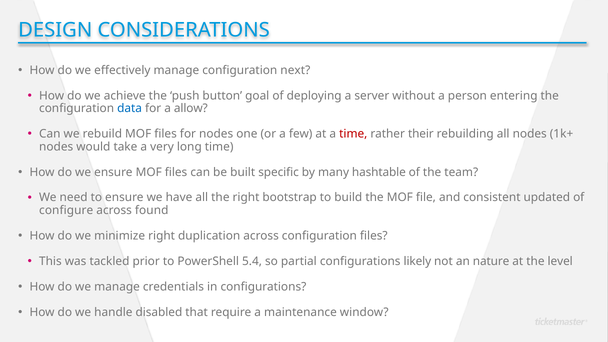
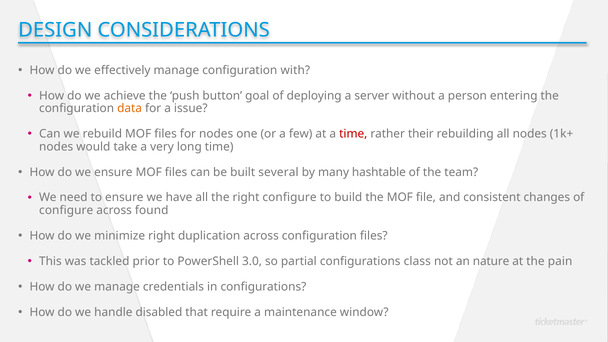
next: next -> with
data colour: blue -> orange
allow: allow -> issue
specific: specific -> several
right bootstrap: bootstrap -> configure
updated: updated -> changes
5.4: 5.4 -> 3.0
likely: likely -> class
level: level -> pain
